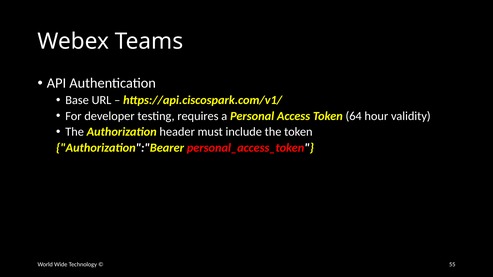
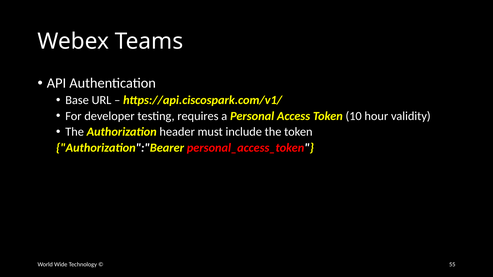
64: 64 -> 10
